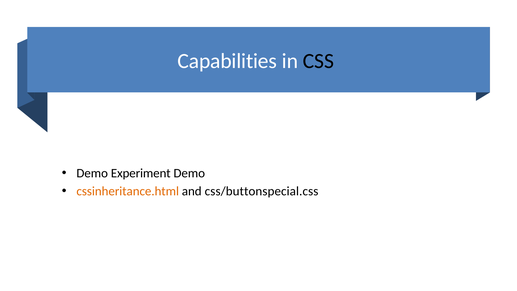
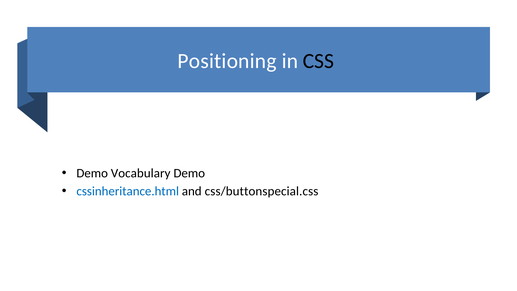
Capabilities: Capabilities -> Positioning
Experiment: Experiment -> Vocabulary
cssinheritance.html colour: orange -> blue
